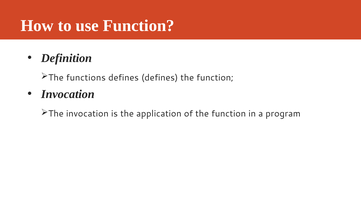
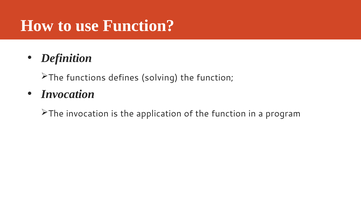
defines defines: defines -> solving
